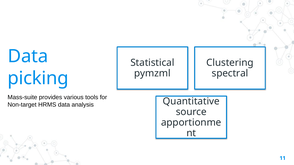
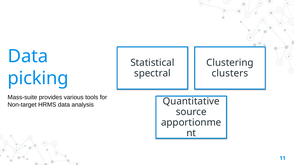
pymzml: pymzml -> spectral
spectral: spectral -> clusters
